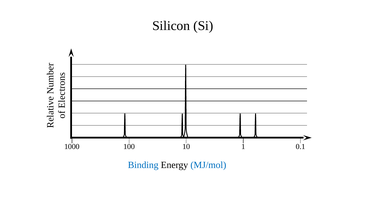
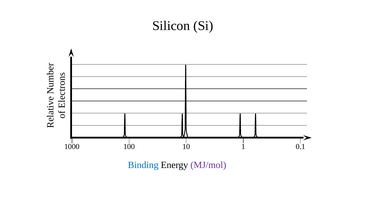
MJ/mol colour: blue -> purple
